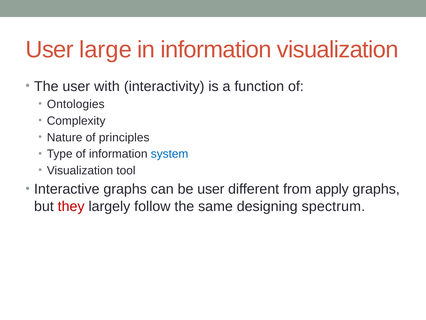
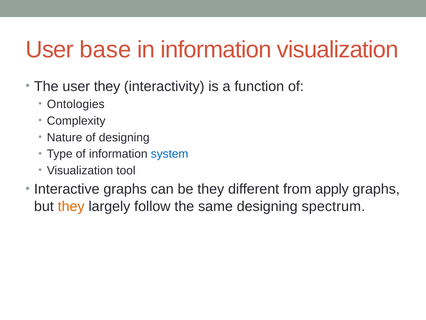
large: large -> base
user with: with -> they
of principles: principles -> designing
be user: user -> they
they at (71, 206) colour: red -> orange
